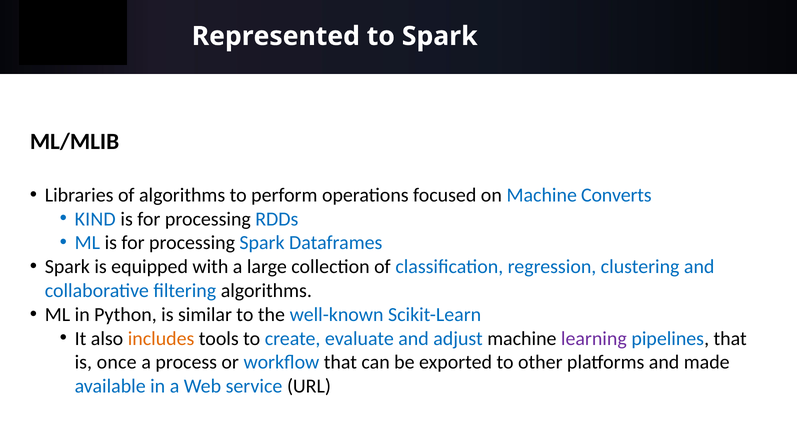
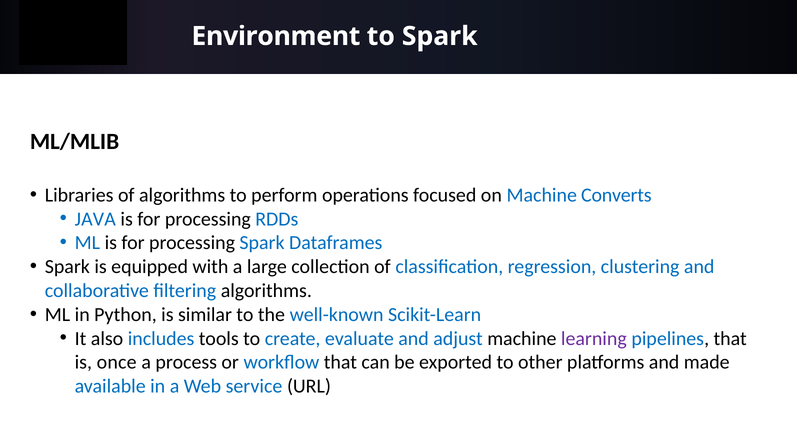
Represented: Represented -> Environment
KIND: KIND -> JAVA
includes colour: orange -> blue
